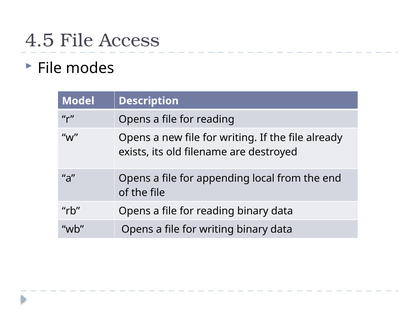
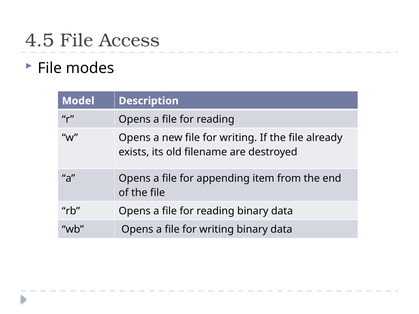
local: local -> item
